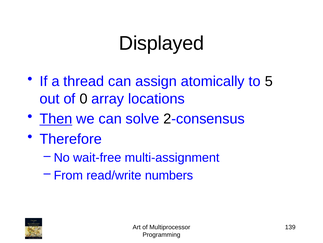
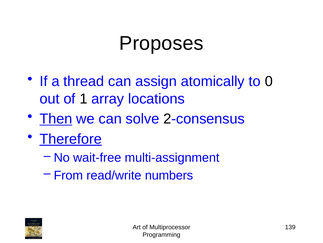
Displayed: Displayed -> Proposes
5: 5 -> 0
0: 0 -> 1
Therefore underline: none -> present
